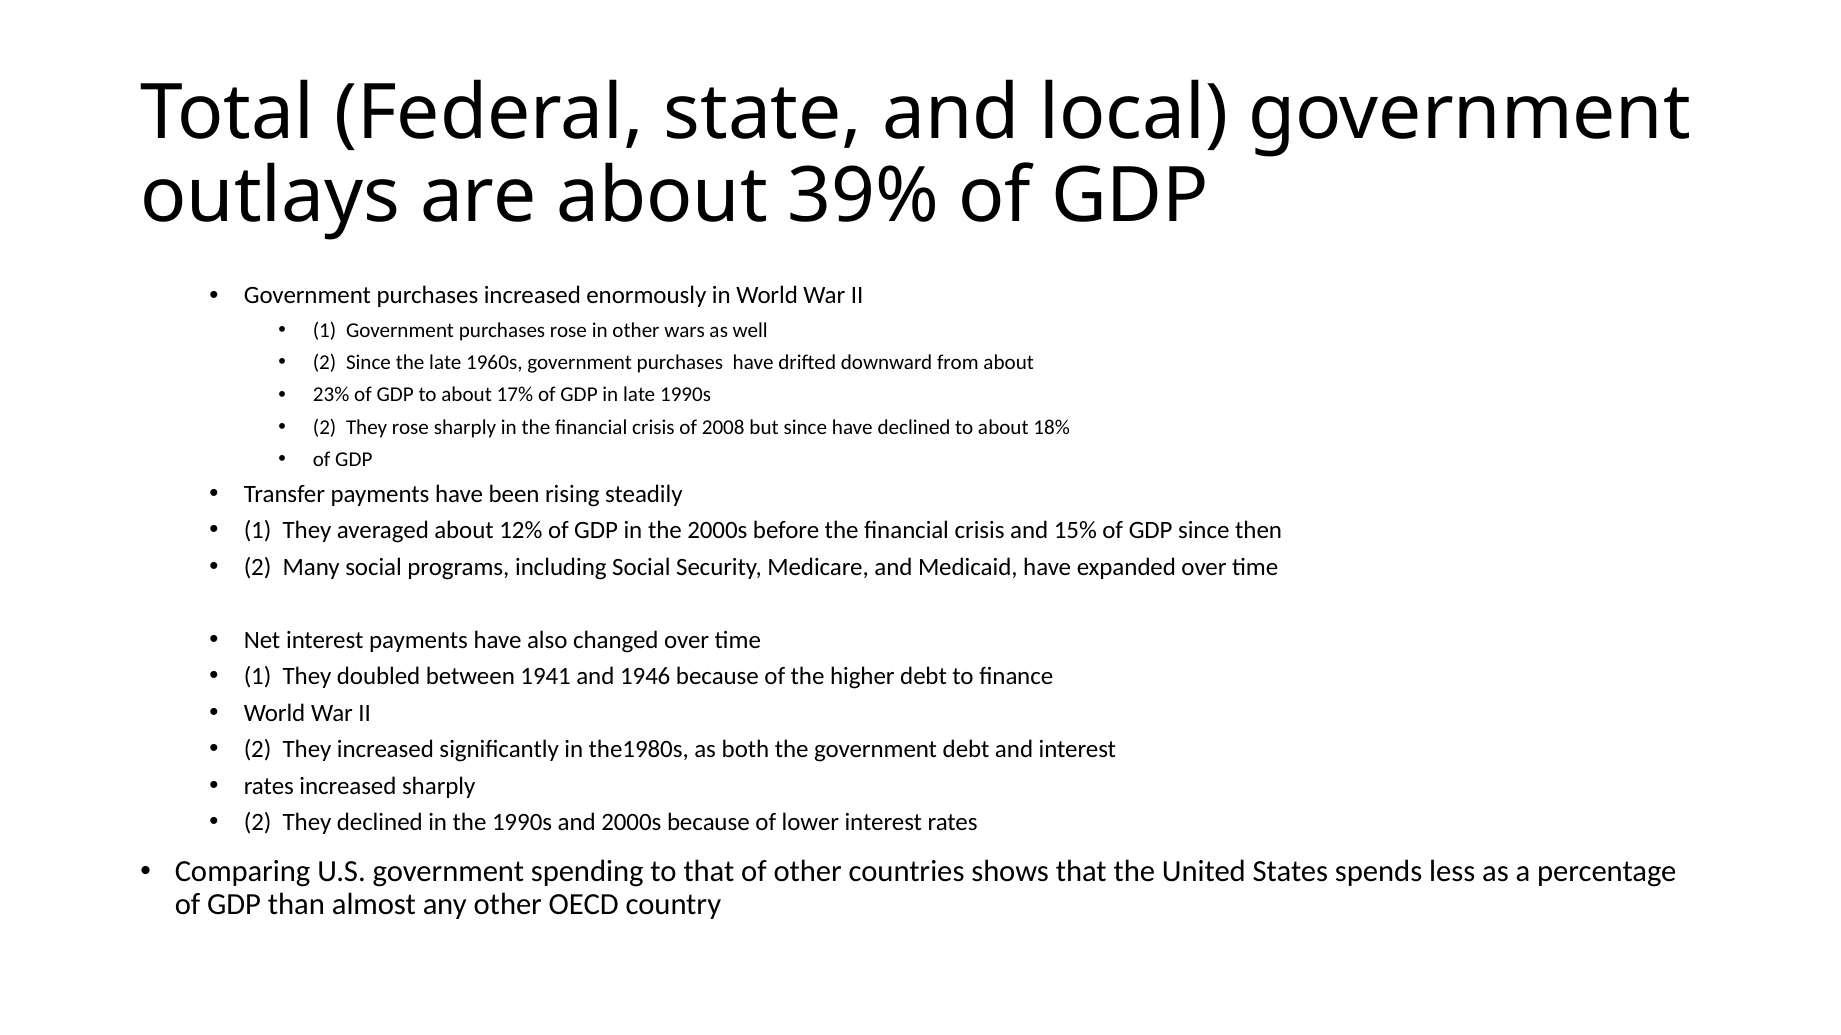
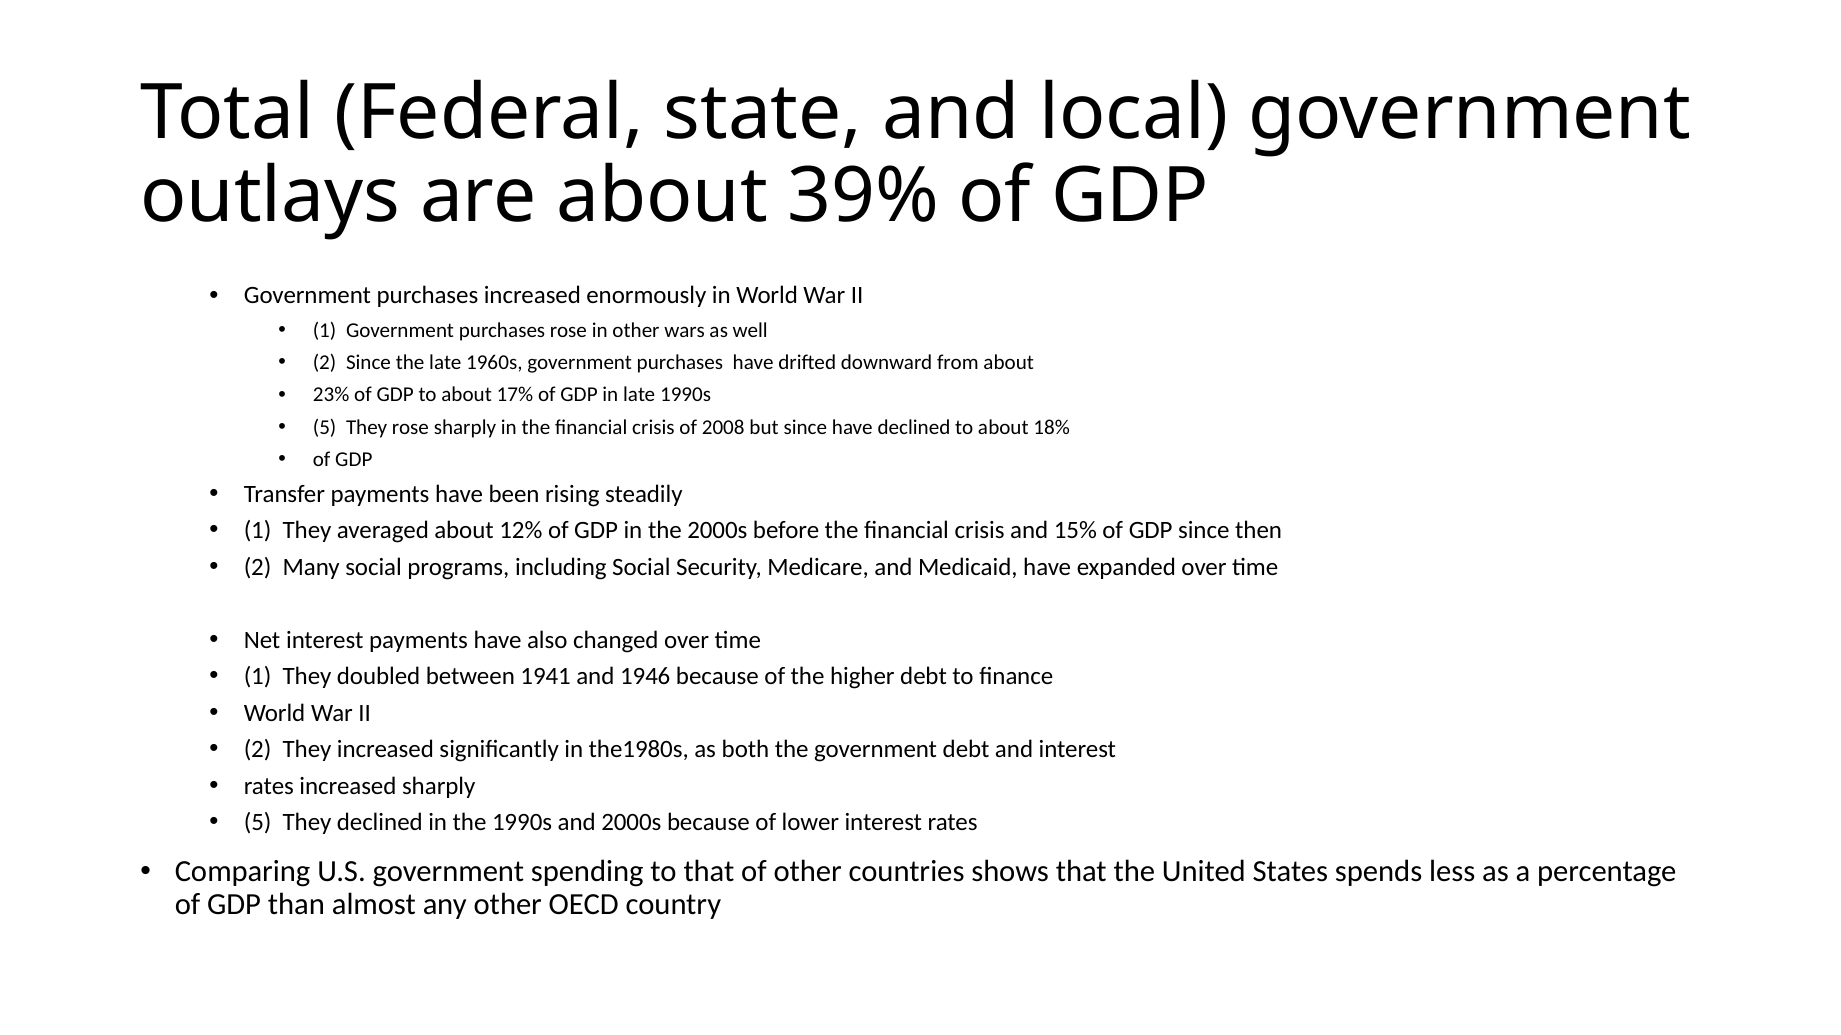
2 at (325, 427): 2 -> 5
2 at (258, 823): 2 -> 5
